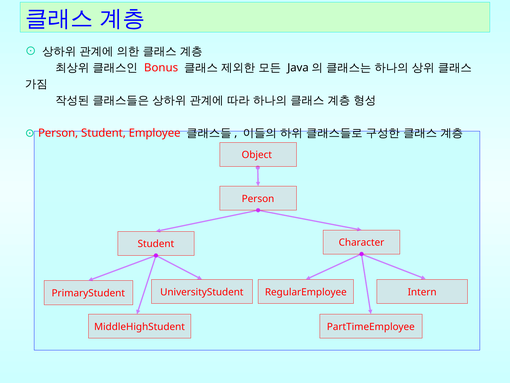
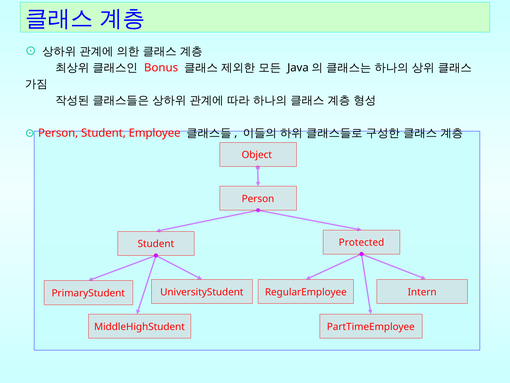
Character: Character -> Protected
